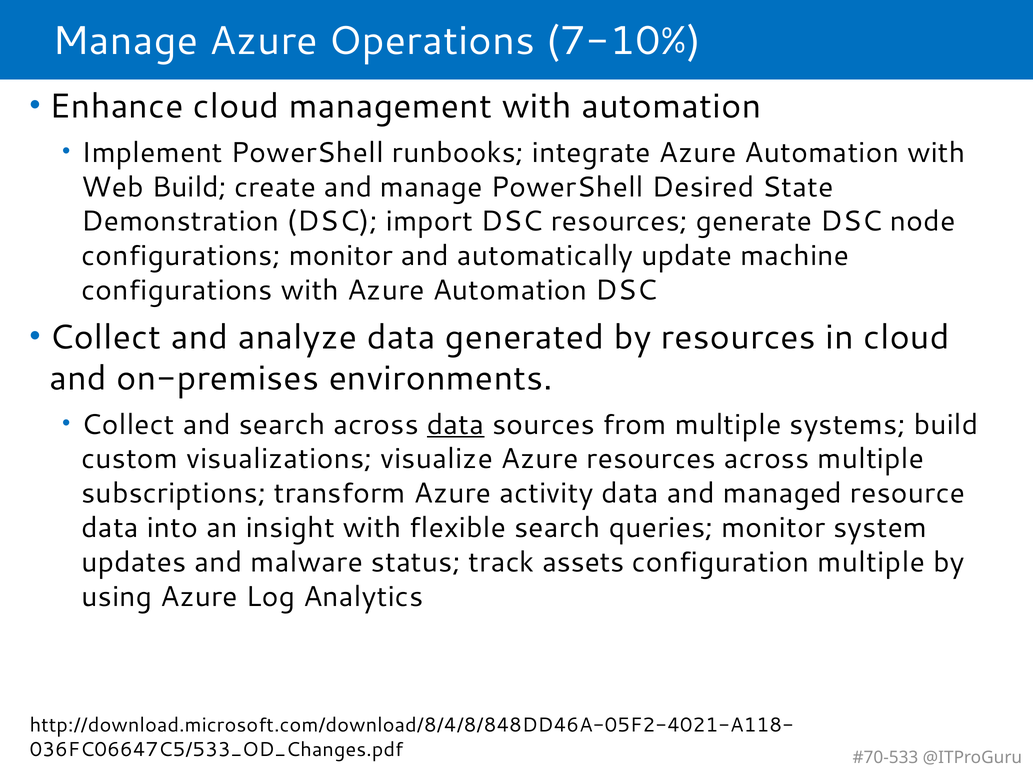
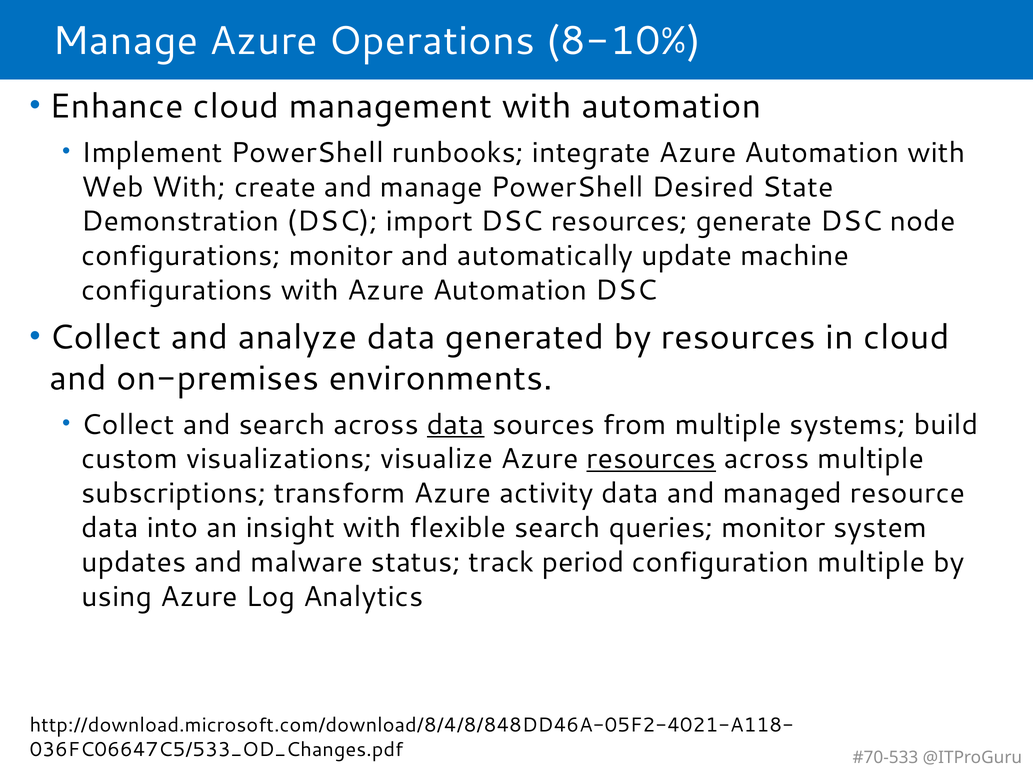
7-10%: 7-10% -> 8-10%
Web Build: Build -> With
resources at (651, 459) underline: none -> present
assets: assets -> period
